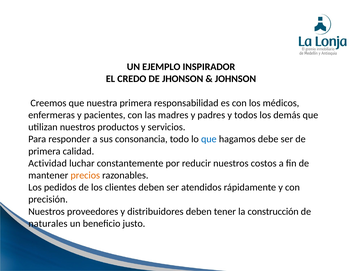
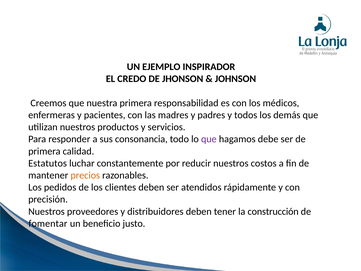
que at (209, 139) colour: blue -> purple
Actividad: Actividad -> Estatutos
naturales: naturales -> fomentar
